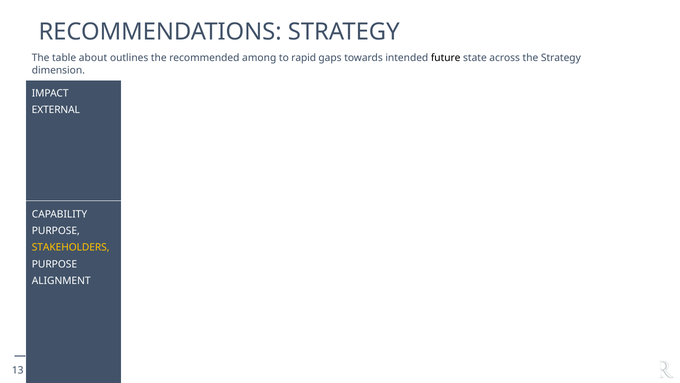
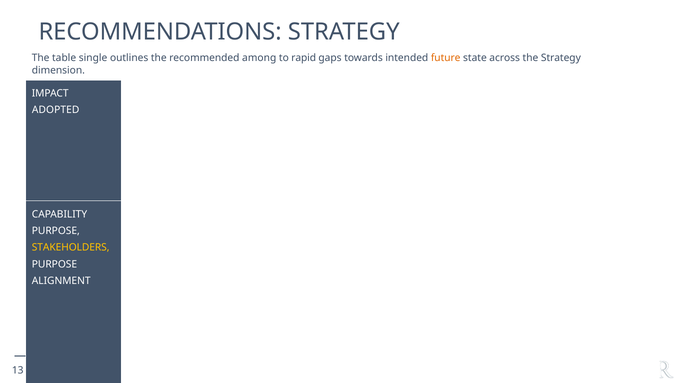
about: about -> single
future colour: black -> orange
EXTERNAL: EXTERNAL -> ADOPTED
